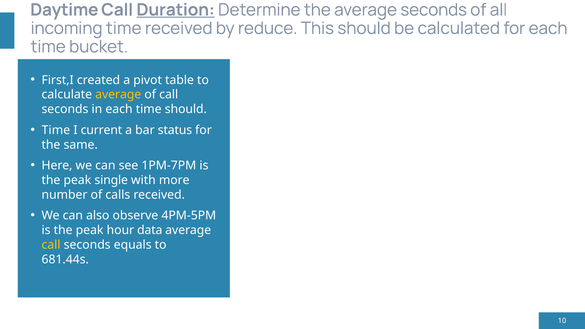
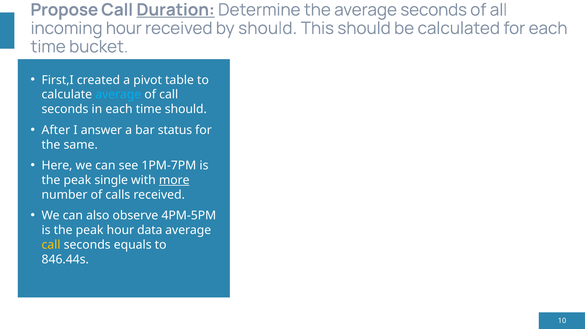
Daytime: Daytime -> Propose
incoming time: time -> hour
by reduce: reduce -> should
average at (118, 95) colour: yellow -> light blue
Time at (56, 130): Time -> After
current: current -> answer
more underline: none -> present
681.44s: 681.44s -> 846.44s
